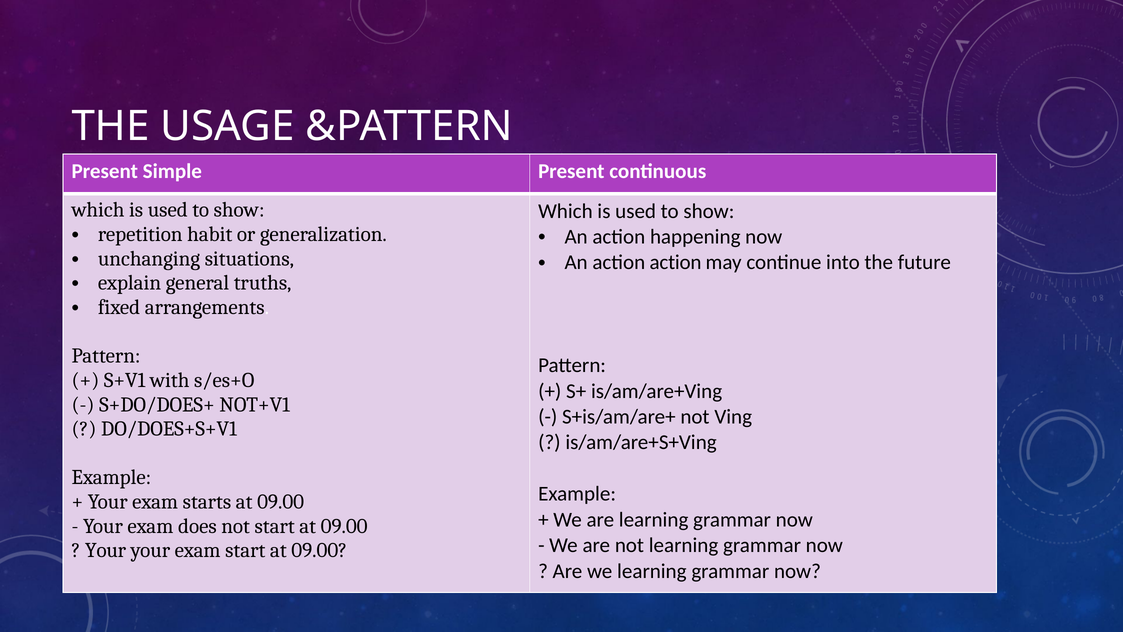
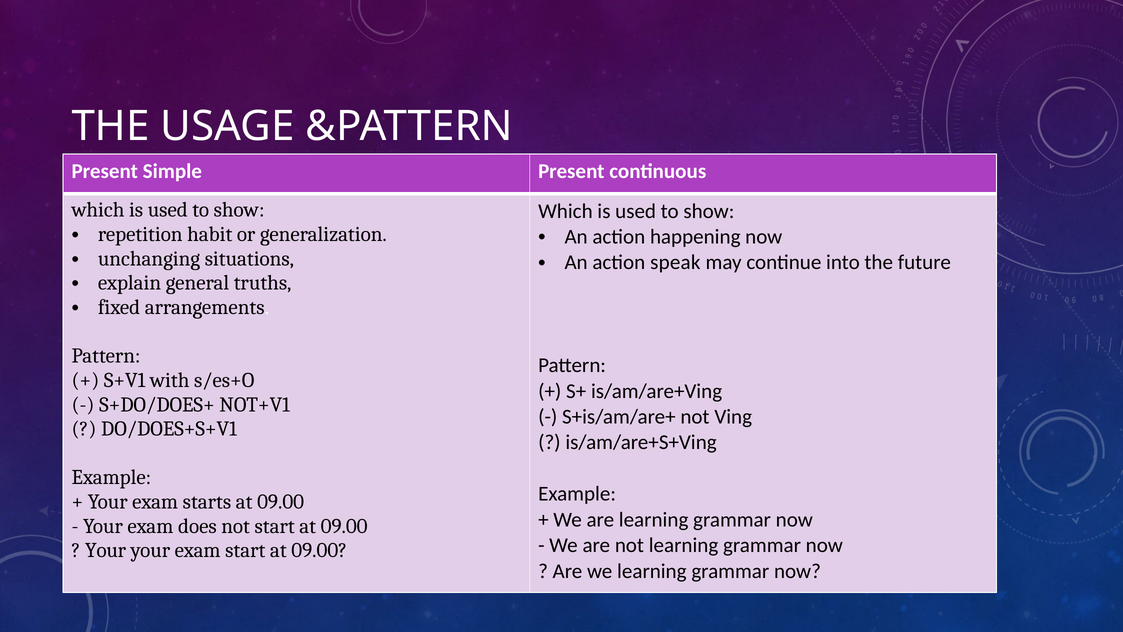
action action: action -> speak
